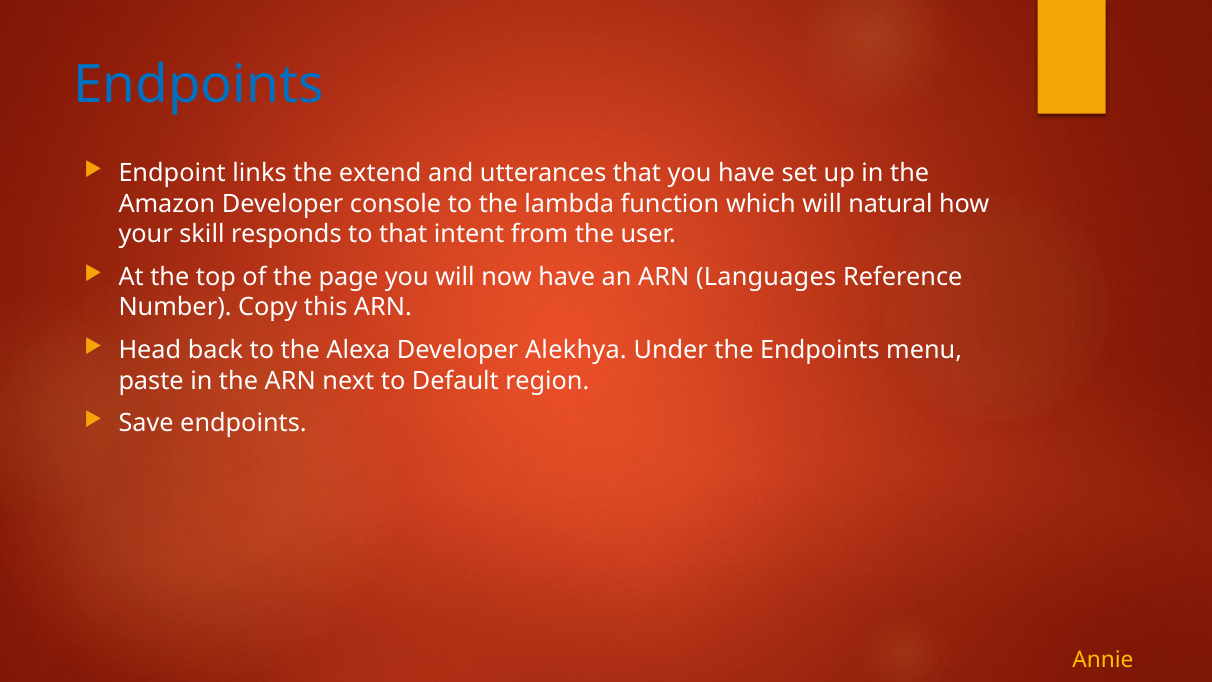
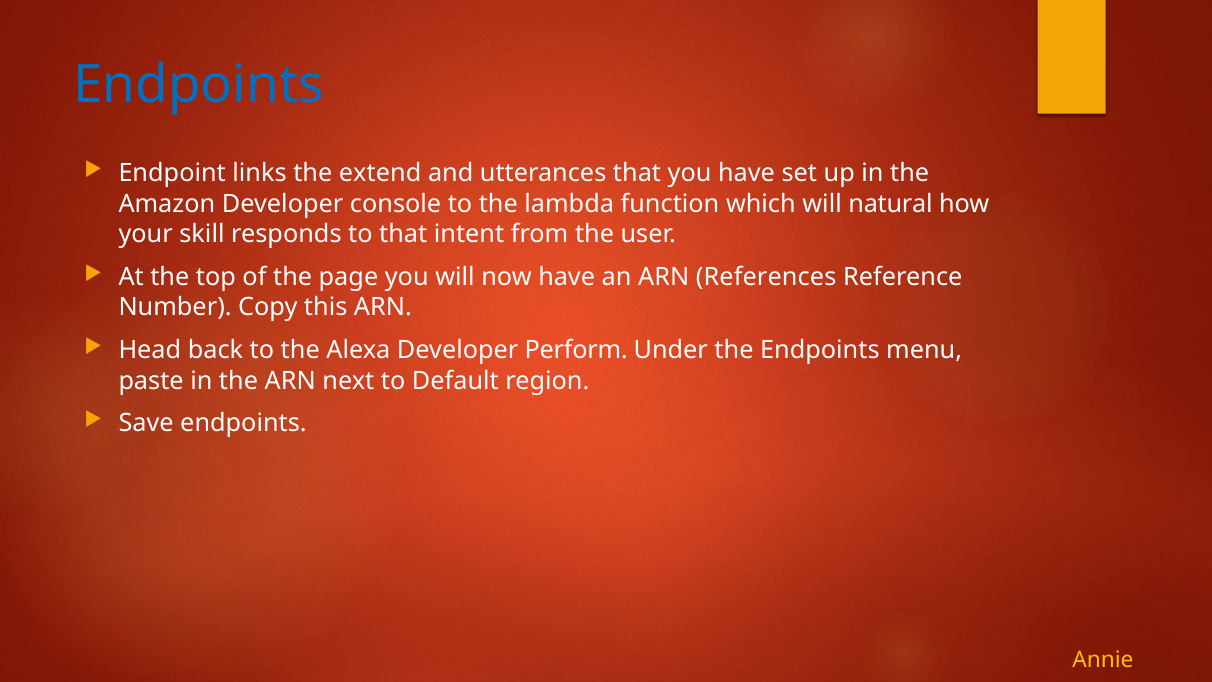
Languages: Languages -> References
Alekhya: Alekhya -> Perform
